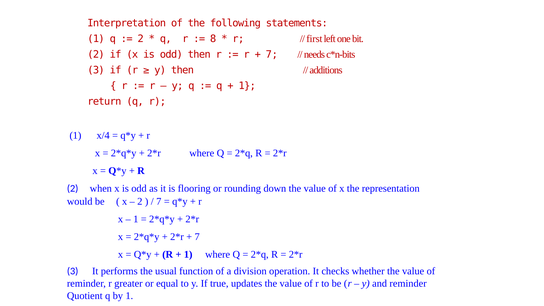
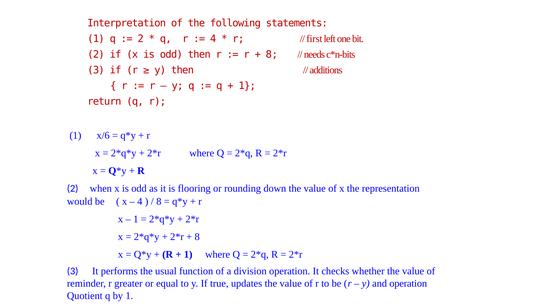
8 at (213, 39): 8 -> 4
7 at (272, 55): 7 -> 8
x/4: x/4 -> x/6
2 at (140, 202): 2 -> 4
7 at (159, 202): 7 -> 8
7 at (197, 237): 7 -> 8
and reminder: reminder -> operation
